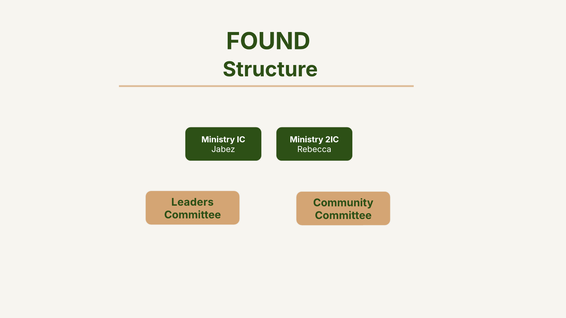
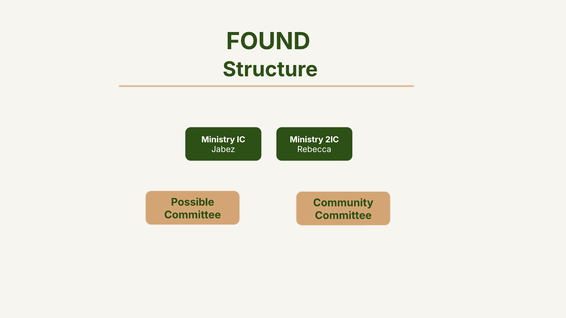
Leaders: Leaders -> Possible
